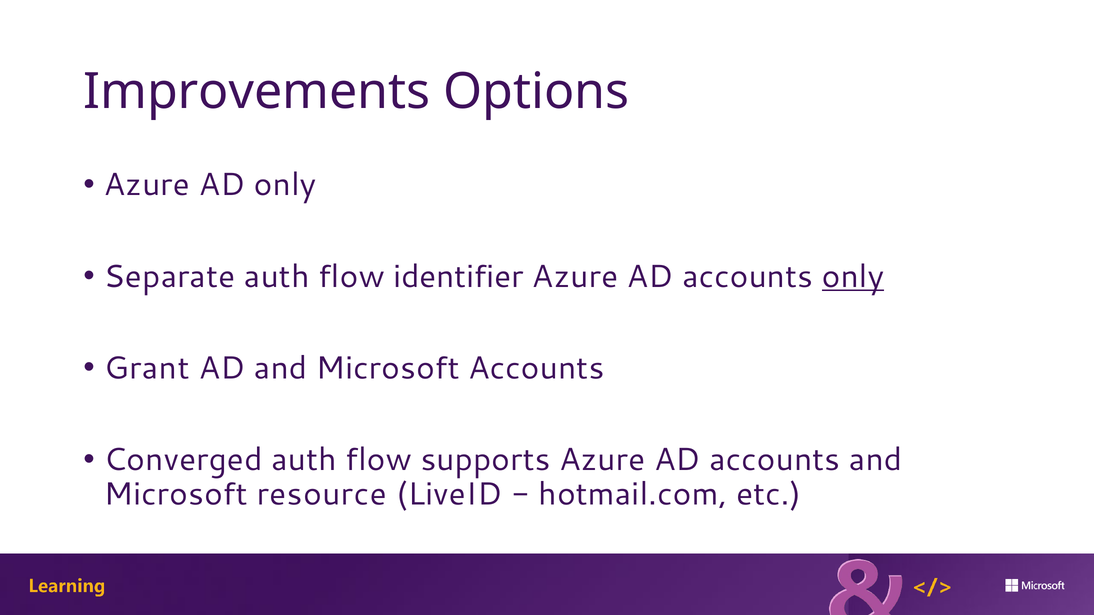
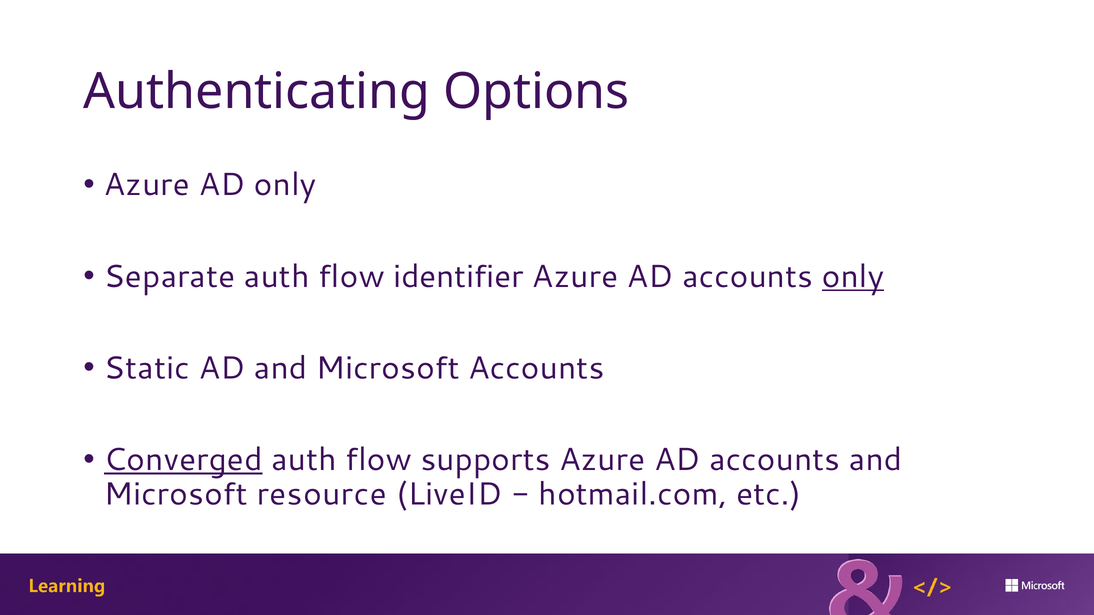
Improvements: Improvements -> Authenticating
Grant: Grant -> Static
Converged underline: none -> present
